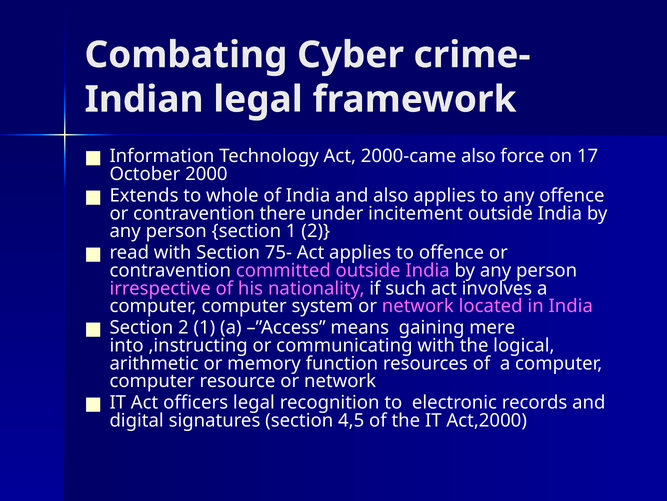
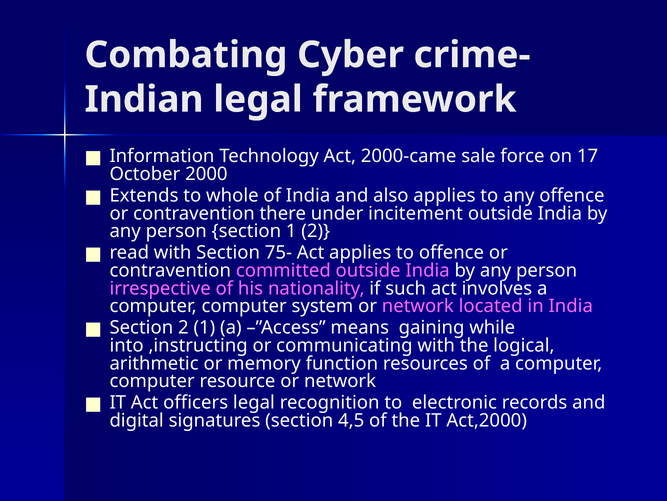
2000-came also: also -> sale
mere: mere -> while
